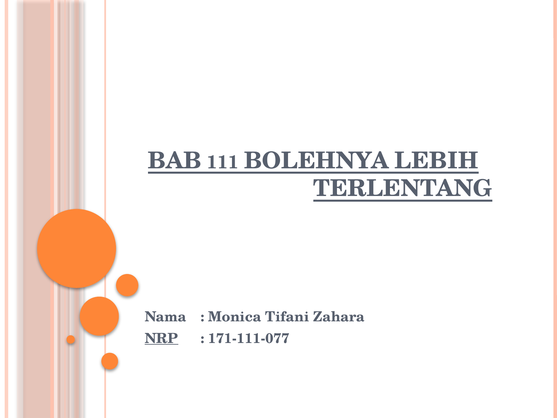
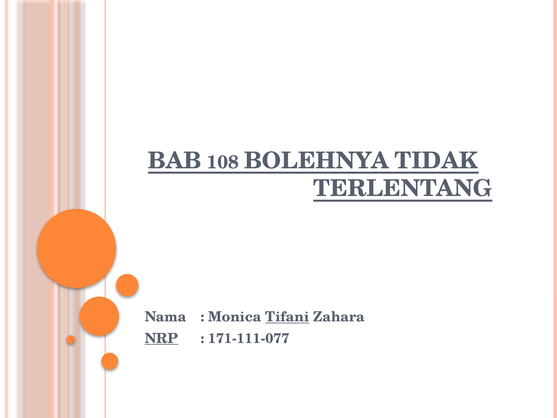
111: 111 -> 108
LEBIH: LEBIH -> TIDAK
Tifani underline: none -> present
